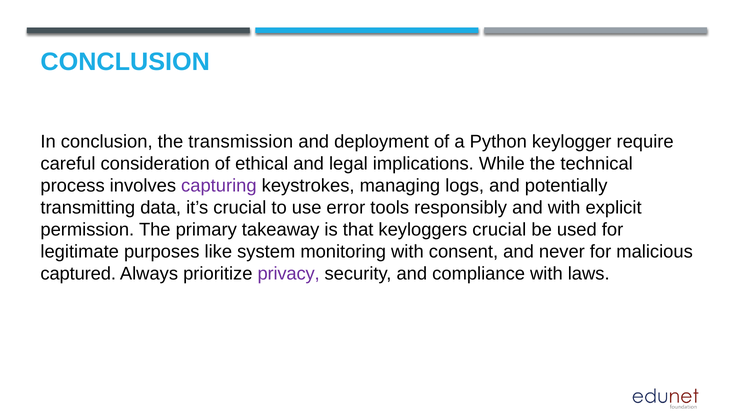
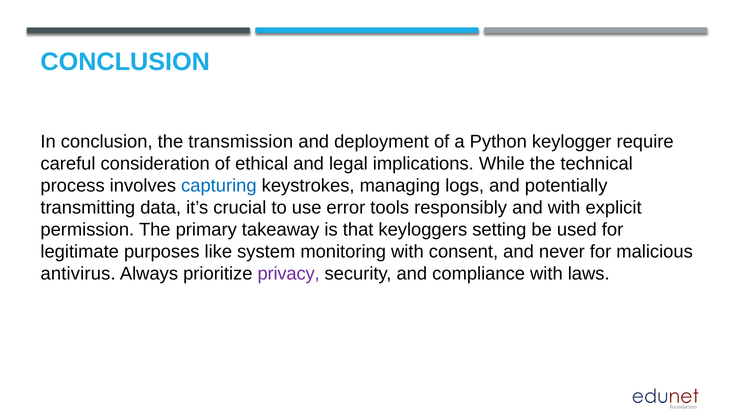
capturing colour: purple -> blue
keyloggers crucial: crucial -> setting
captured: captured -> antivirus
